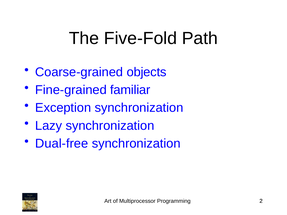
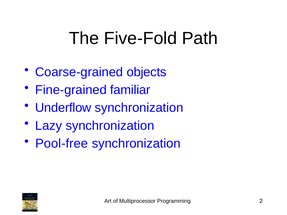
Exception: Exception -> Underflow
Dual-free: Dual-free -> Pool-free
